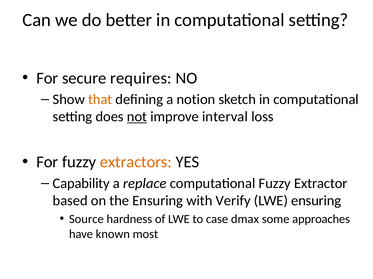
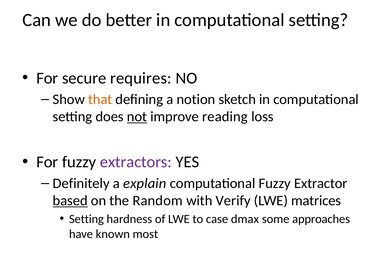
interval: interval -> reading
extractors colour: orange -> purple
Capability: Capability -> Definitely
replace: replace -> explain
based underline: none -> present
the Ensuring: Ensuring -> Random
LWE ensuring: ensuring -> matrices
Source at (86, 220): Source -> Setting
